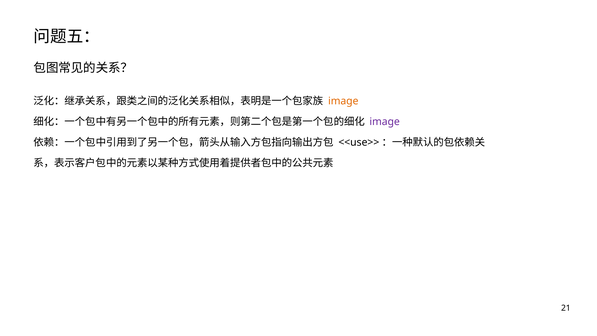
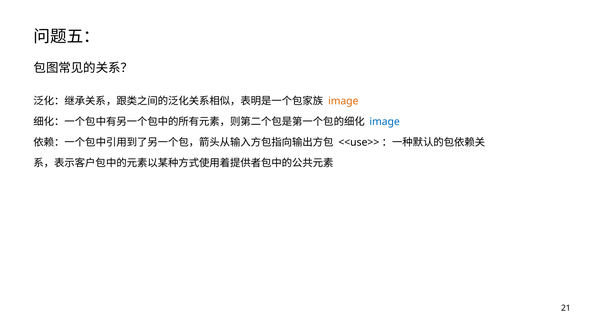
image at (385, 122) colour: purple -> blue
